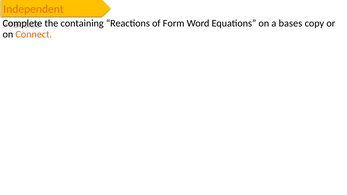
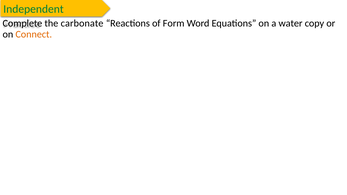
Independent colour: orange -> green
containing: containing -> carbonate
bases: bases -> water
